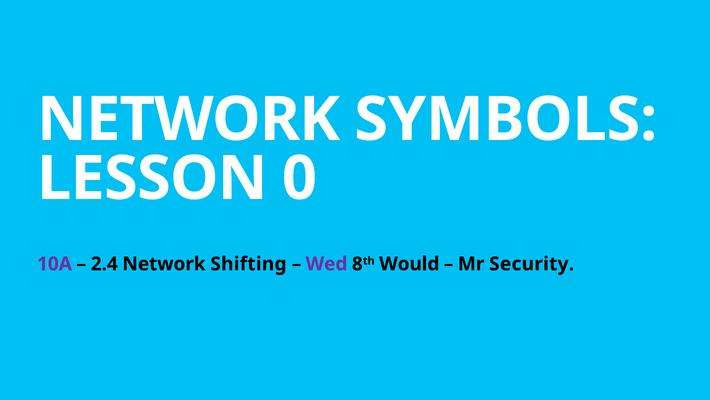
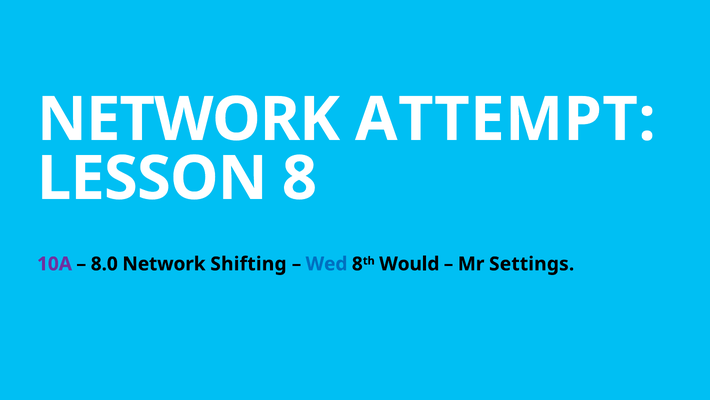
SYMBOLS: SYMBOLS -> ATTEMPT
LESSON 0: 0 -> 8
2.4: 2.4 -> 8.0
Wed colour: purple -> blue
Security: Security -> Settings
